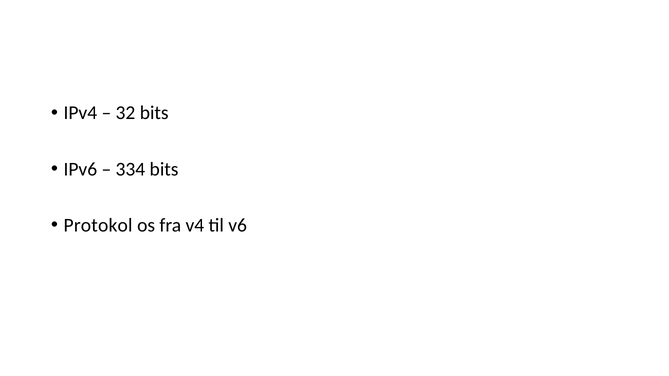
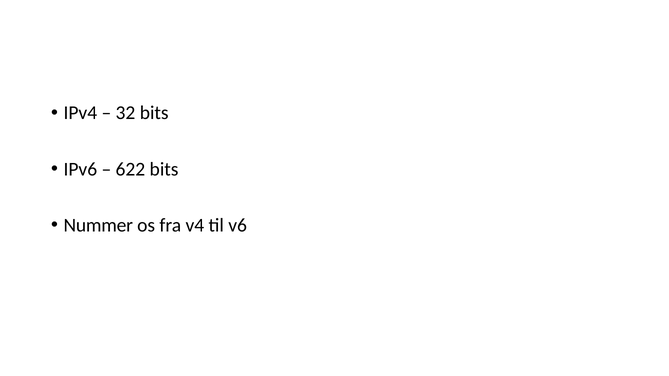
334: 334 -> 622
Protokol: Protokol -> Nummer
